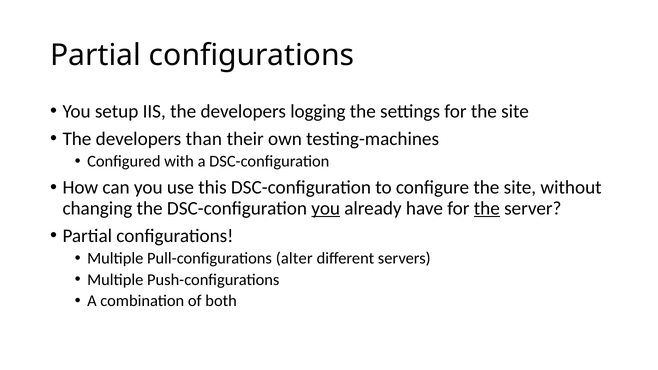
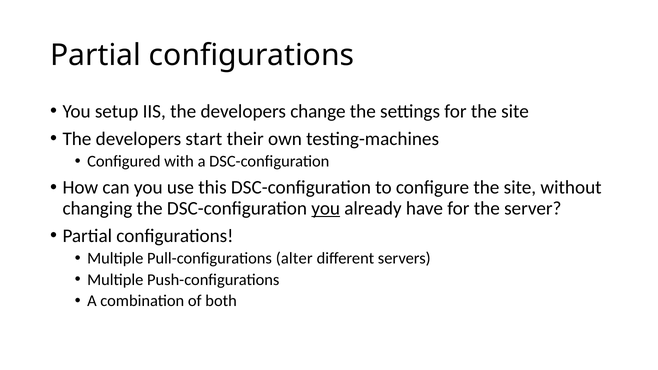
logging: logging -> change
than: than -> start
the at (487, 208) underline: present -> none
